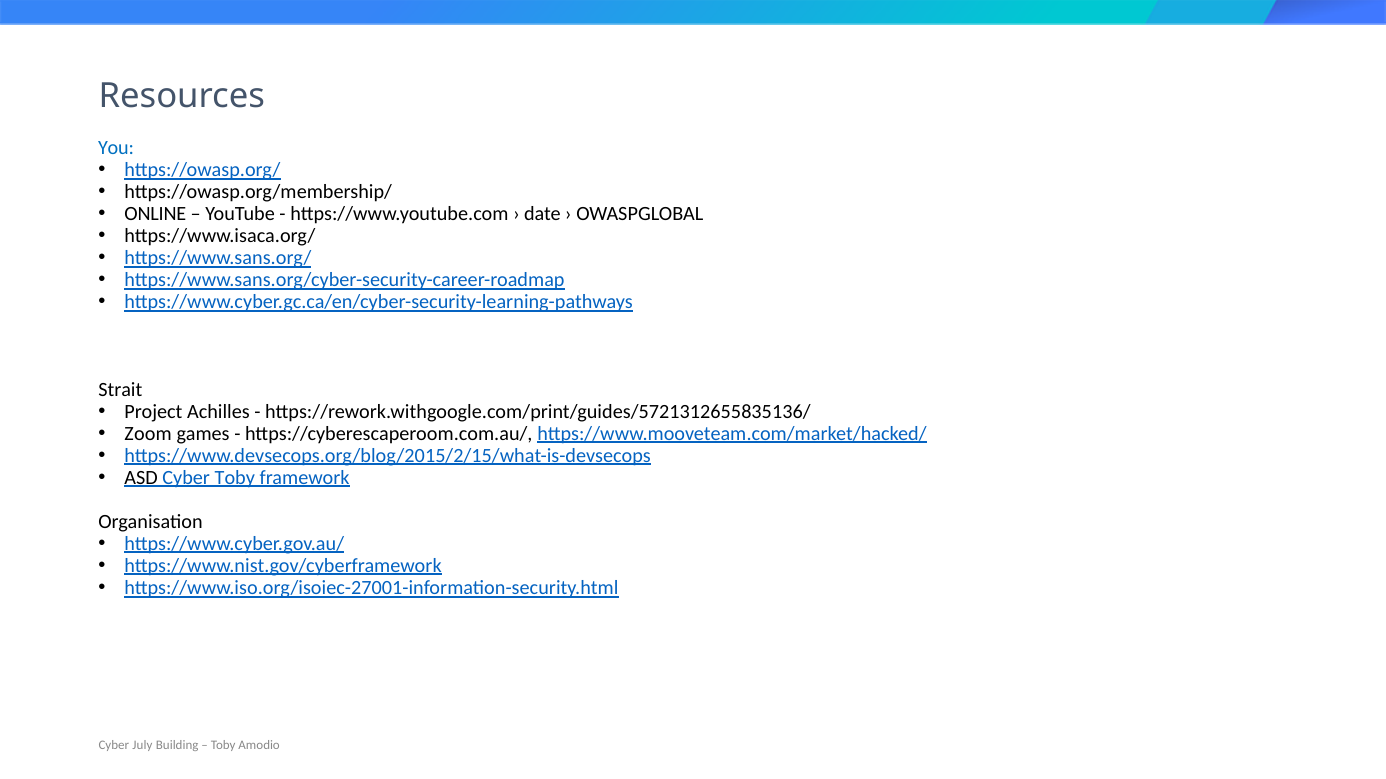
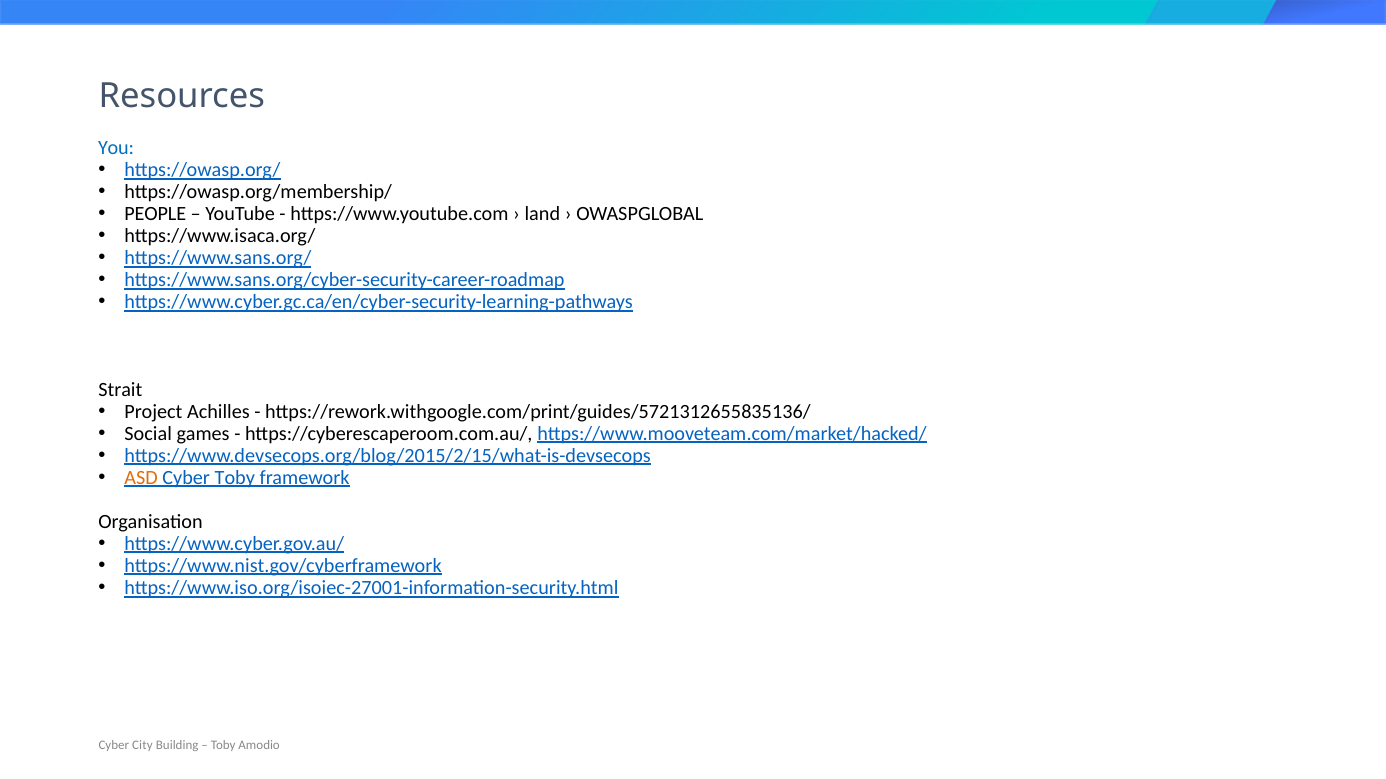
ONLINE: ONLINE -> PEOPLE
date: date -> land
Zoom: Zoom -> Social
ASD colour: black -> orange
July: July -> City
